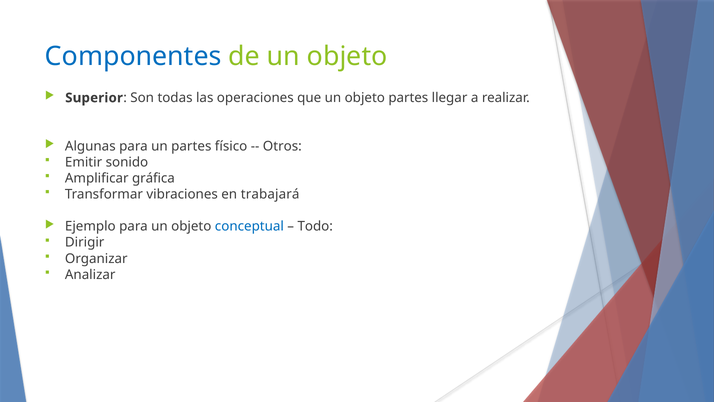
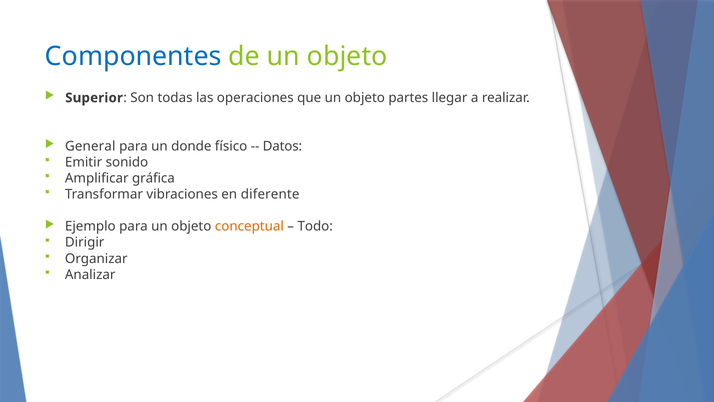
Algunas: Algunas -> General
un partes: partes -> donde
Otros: Otros -> Datos
trabajará: trabajará -> diferente
conceptual colour: blue -> orange
